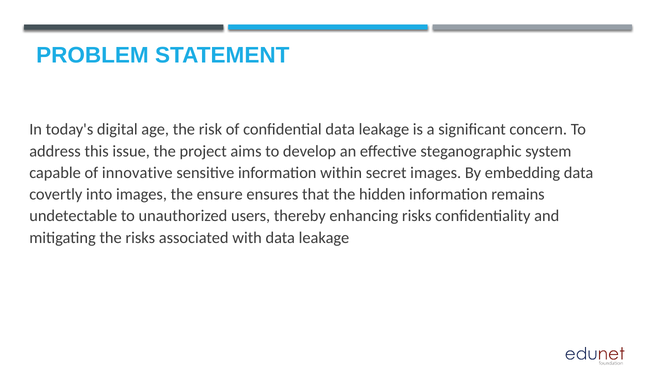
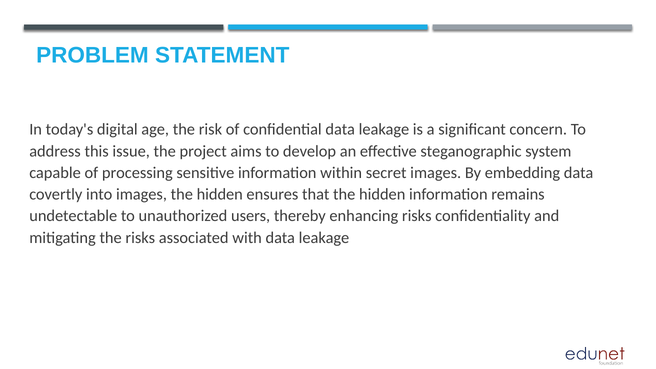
innovative: innovative -> processing
images the ensure: ensure -> hidden
